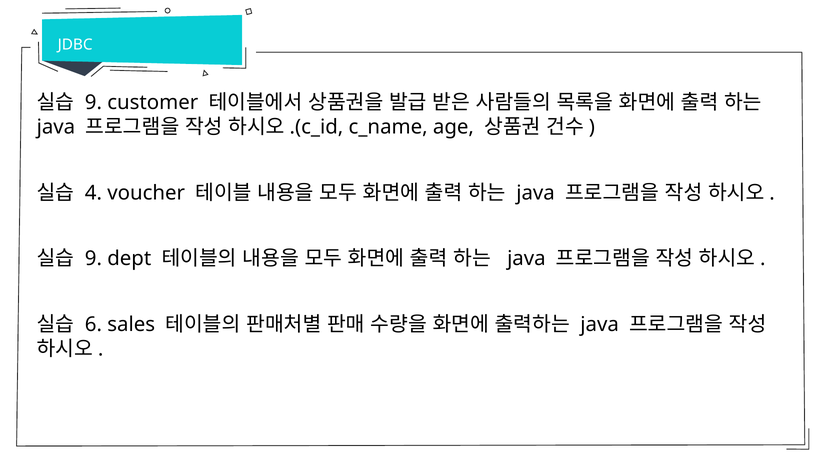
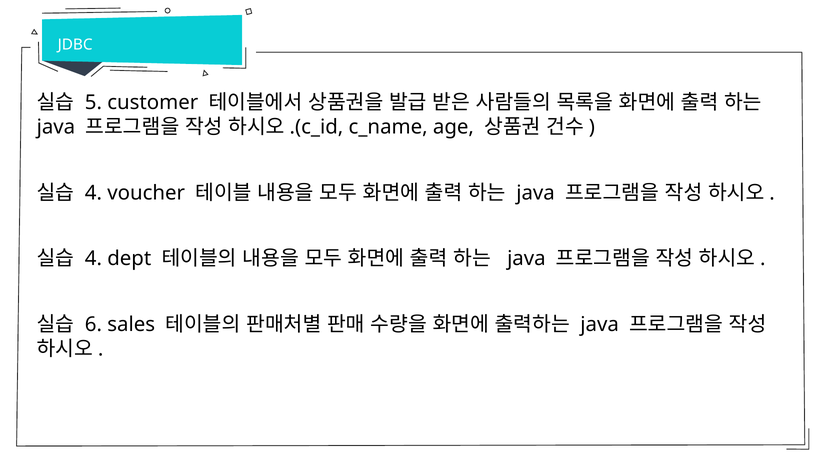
9 at (93, 102): 9 -> 5
9 at (93, 259): 9 -> 4
